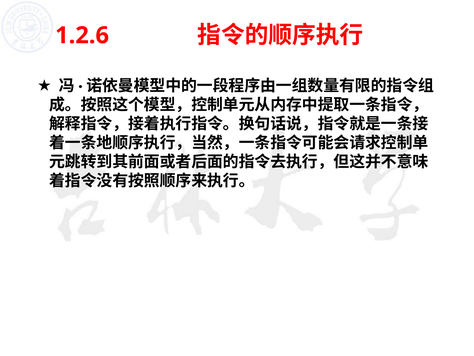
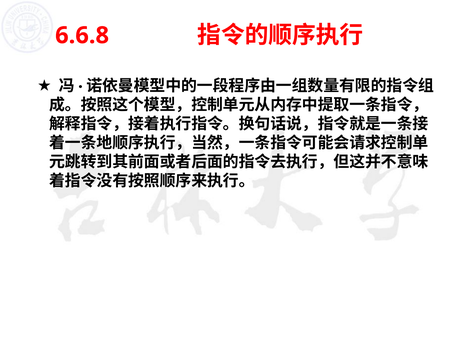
1.2.6: 1.2.6 -> 6.6.8
